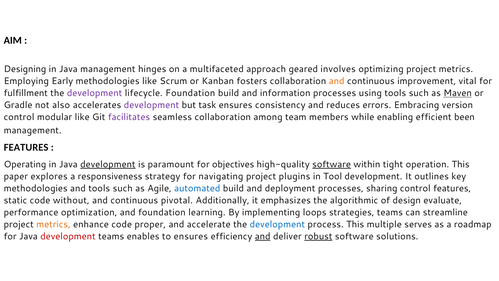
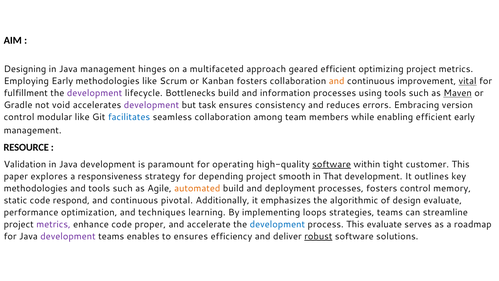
geared involves: involves -> efficient
vital underline: none -> present
lifecycle Foundation: Foundation -> Bottlenecks
also: also -> void
facilitates colour: purple -> blue
efficient been: been -> early
FEATURES at (26, 147): FEATURES -> RESOURCE
Operating: Operating -> Validation
development at (108, 164) underline: present -> none
objectives: objectives -> operating
operation: operation -> customer
navigating: navigating -> depending
plugins: plugins -> smooth
Tool: Tool -> That
automated colour: blue -> orange
processes sharing: sharing -> fosters
control features: features -> memory
without: without -> respond
and foundation: foundation -> techniques
metrics at (53, 224) colour: orange -> purple
This multiple: multiple -> evaluate
development at (68, 236) colour: red -> purple
and at (263, 236) underline: present -> none
